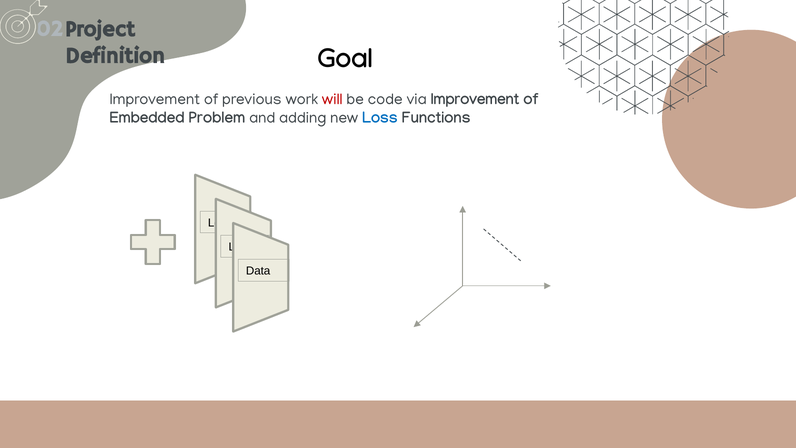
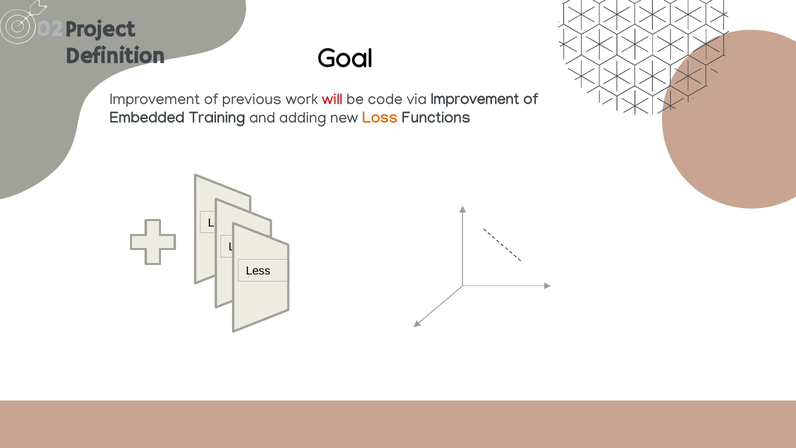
Problem: Problem -> Training
Loss at (380, 118) colour: blue -> orange
Data: Data -> Less
